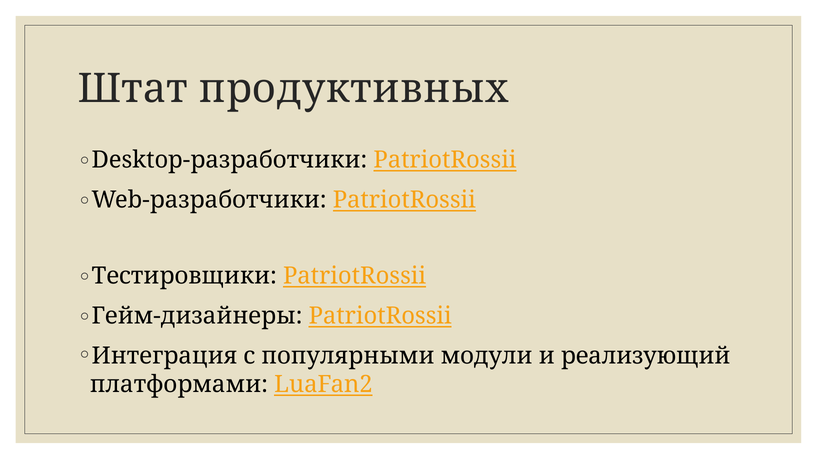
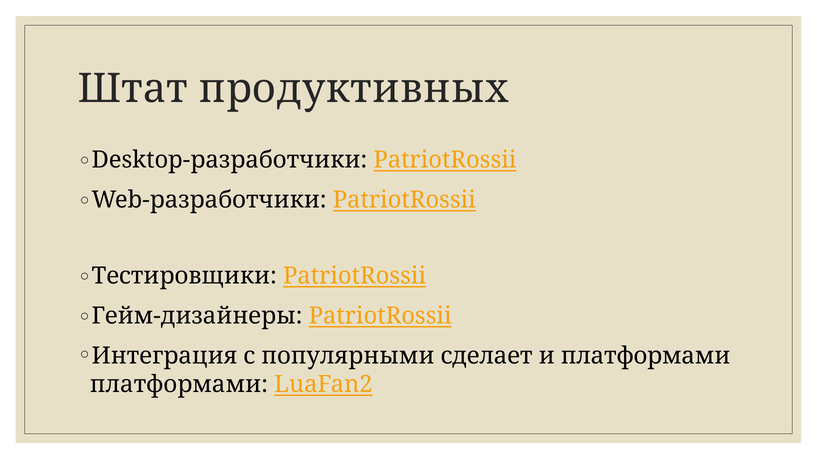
модули: модули -> сделает
и реализующий: реализующий -> платформами
